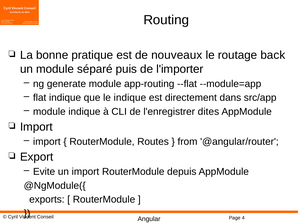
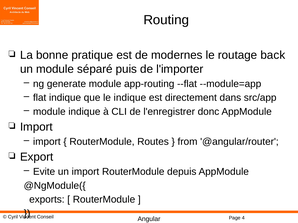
nouveaux: nouveaux -> modernes
dites: dites -> donc
